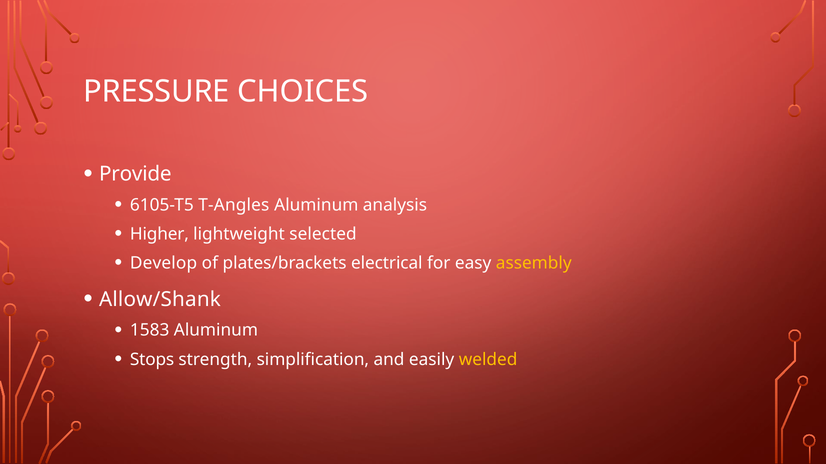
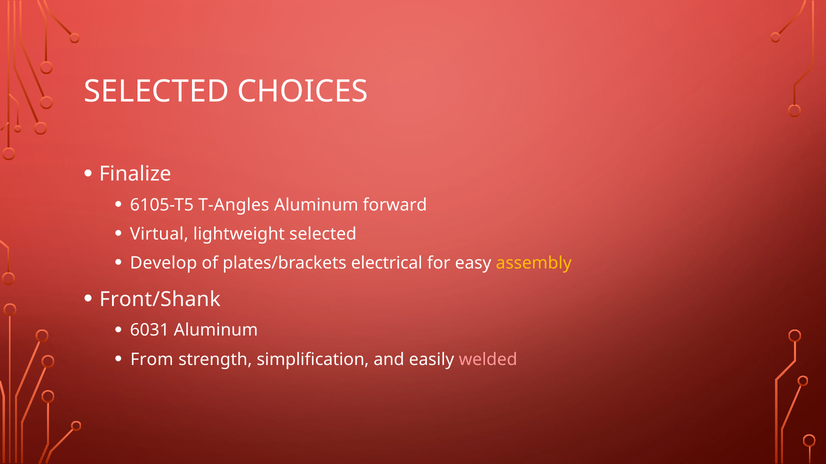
PRESSURE at (157, 92): PRESSURE -> SELECTED
Provide: Provide -> Finalize
analysis: analysis -> forward
Higher: Higher -> Virtual
Allow/Shank: Allow/Shank -> Front/Shank
1583: 1583 -> 6031
Stops: Stops -> From
welded colour: yellow -> pink
